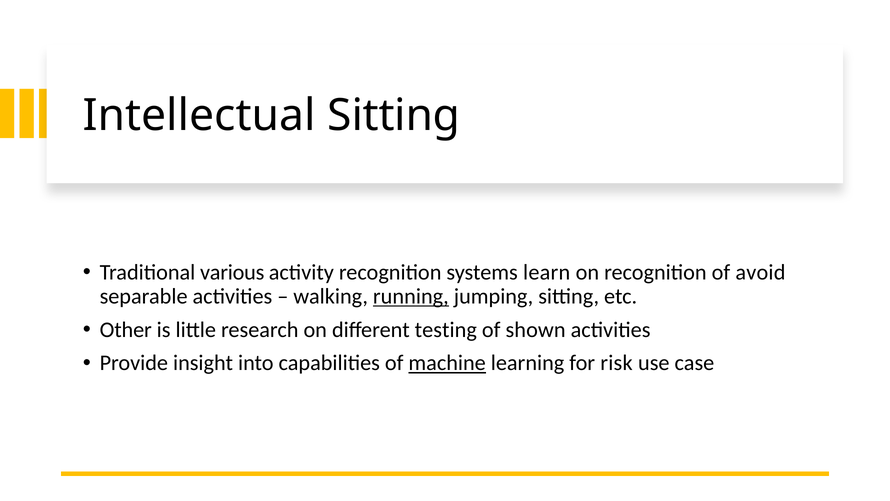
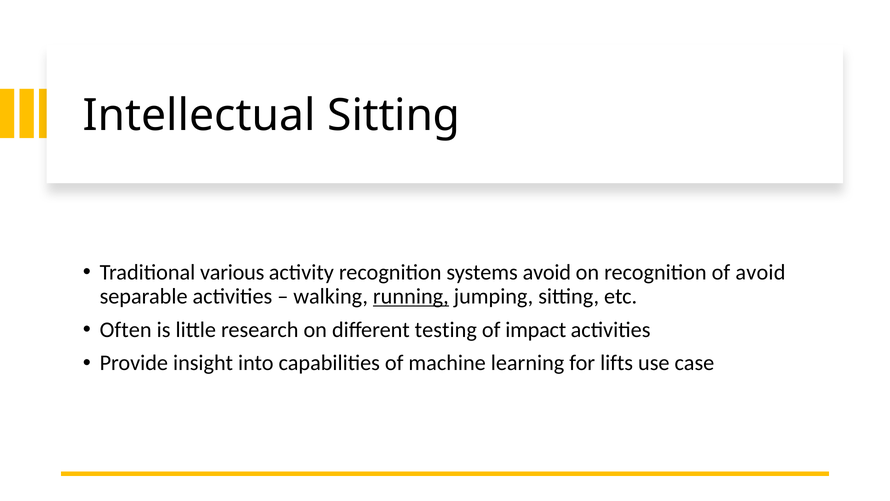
systems learn: learn -> avoid
Other: Other -> Often
shown: shown -> impact
machine underline: present -> none
risk: risk -> lifts
